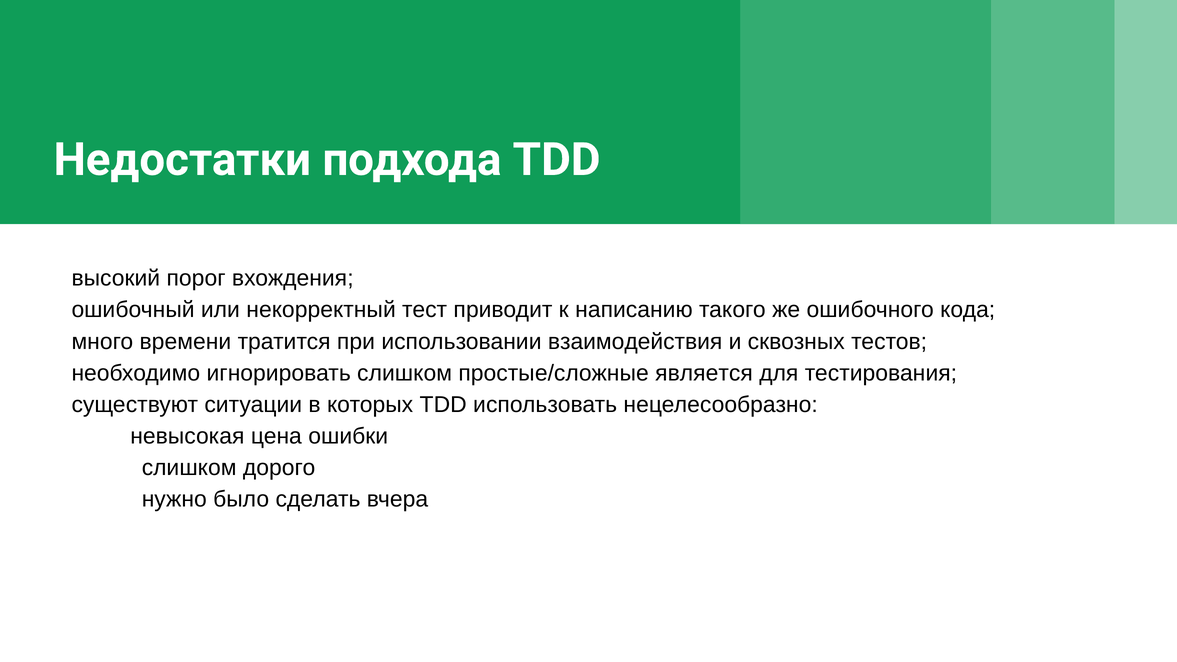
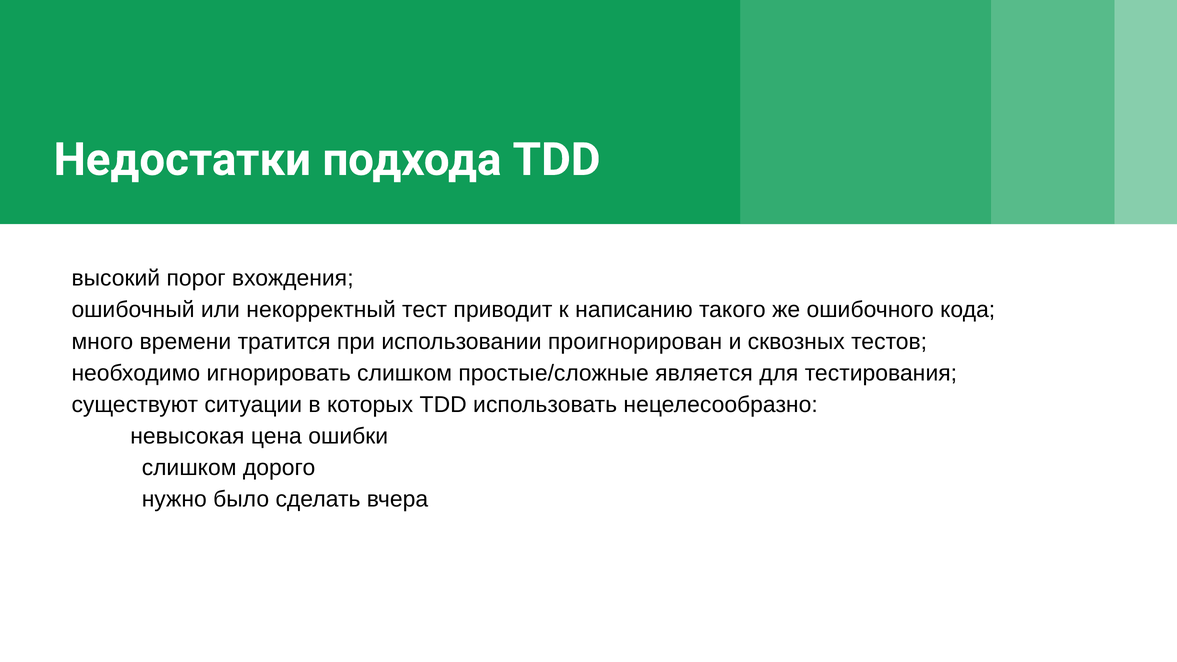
взаимодействия: взаимодействия -> проигнорирован
